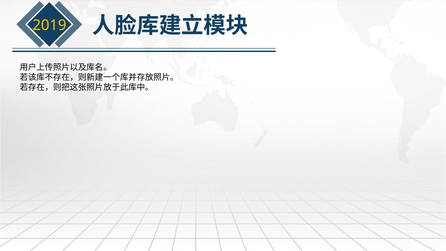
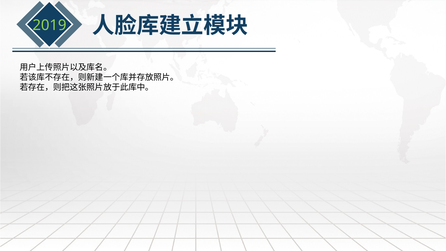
2019 colour: yellow -> light green
